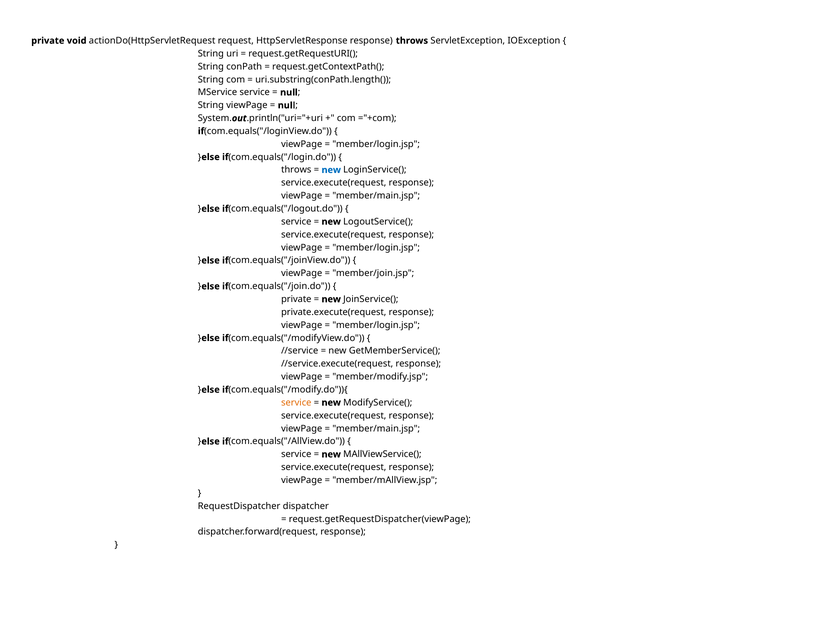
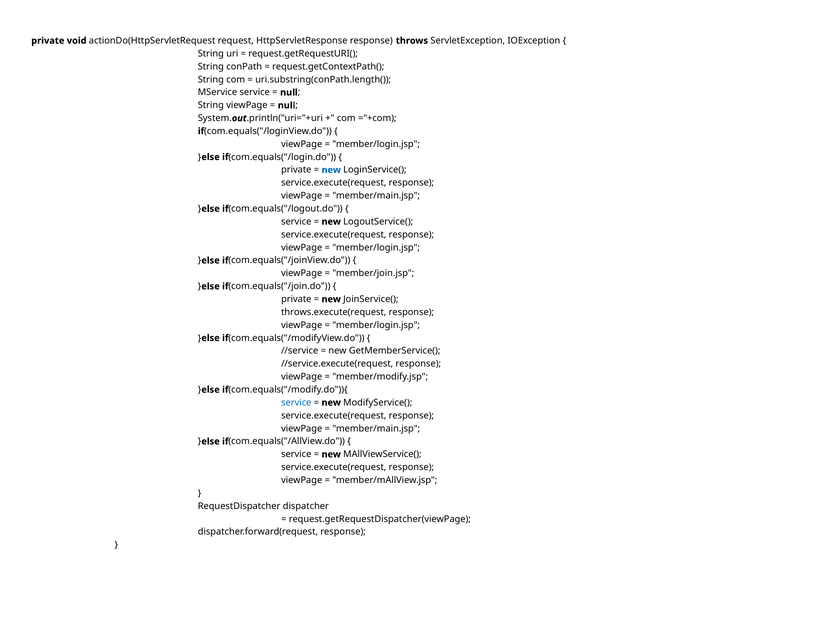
throws at (296, 170): throws -> private
private.execute(request: private.execute(request -> throws.execute(request
service at (296, 402) colour: orange -> blue
